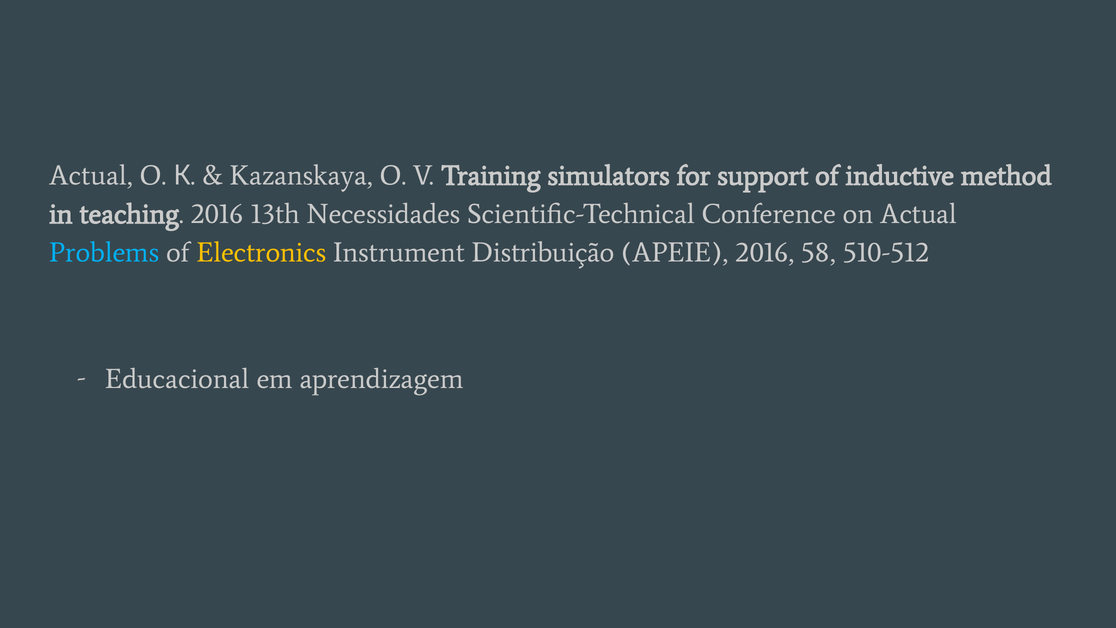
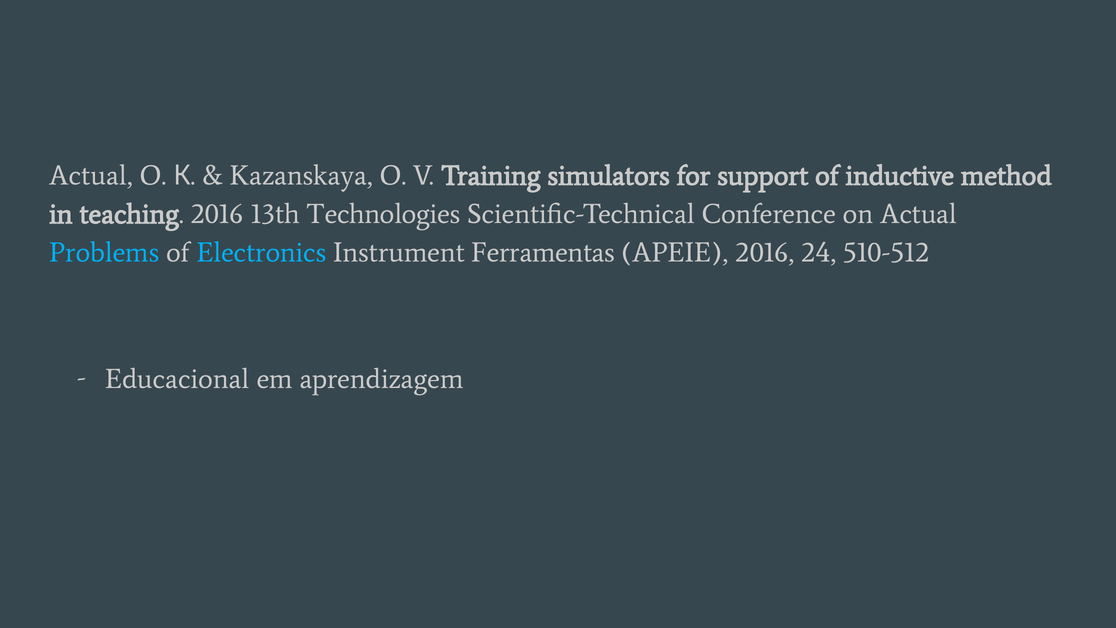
Necessidades: Necessidades -> Technologies
Electronics colour: yellow -> light blue
Distribuição: Distribuição -> Ferramentas
58: 58 -> 24
